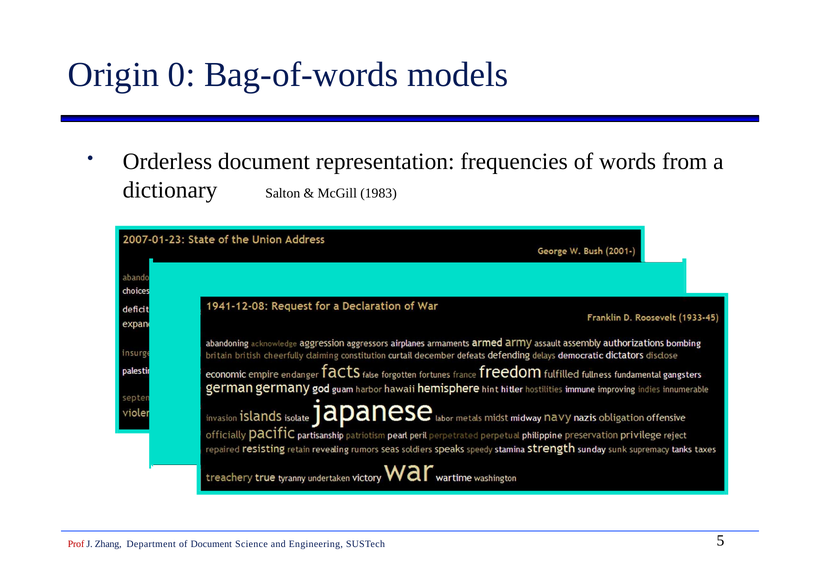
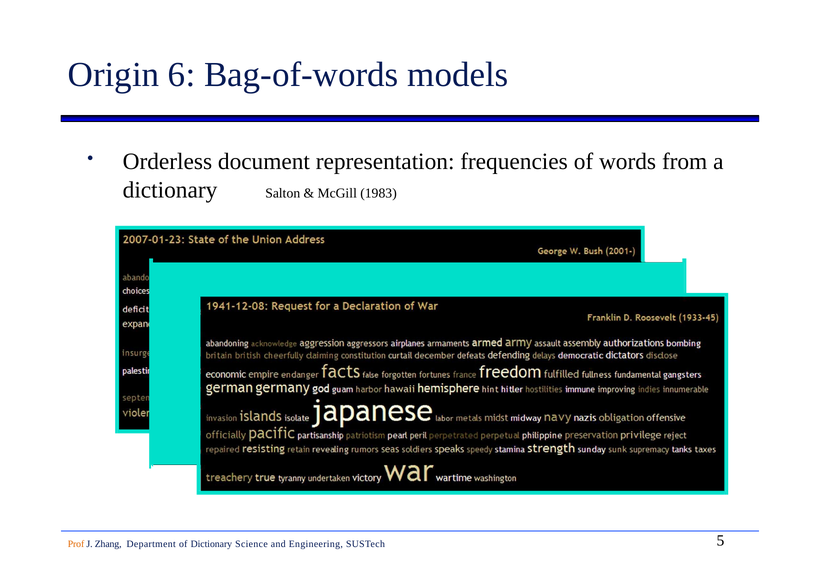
0: 0 -> 6
Prof colour: red -> orange
of Document: Document -> Dictionary
